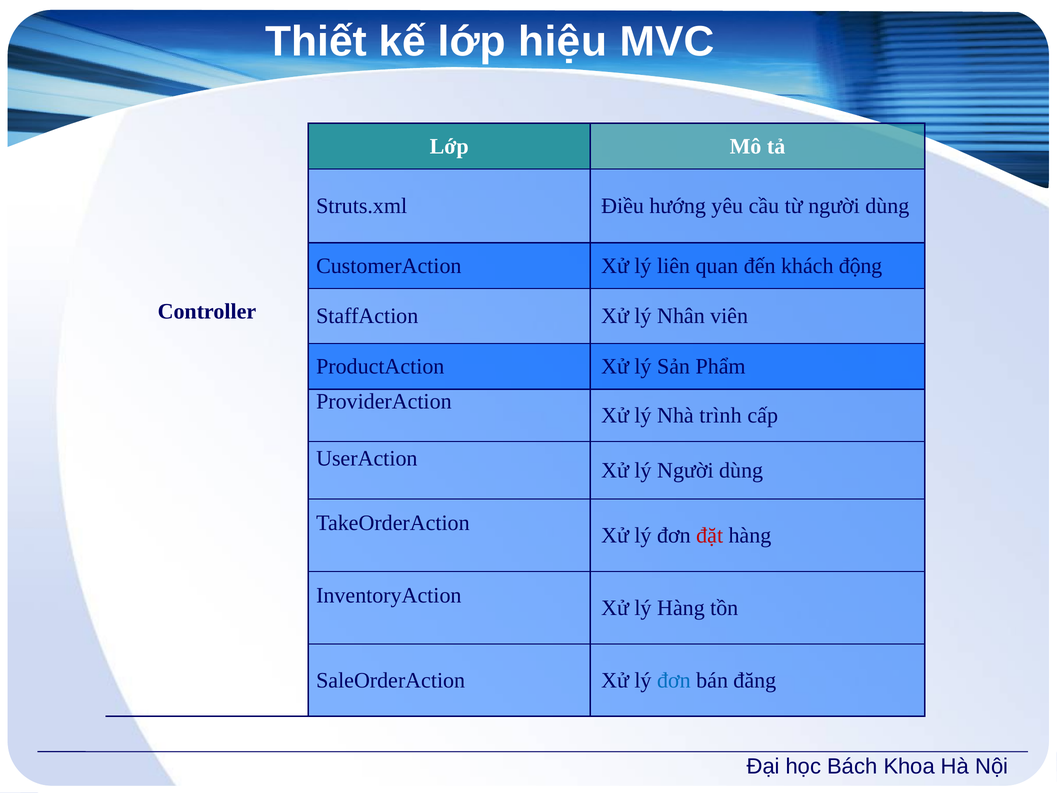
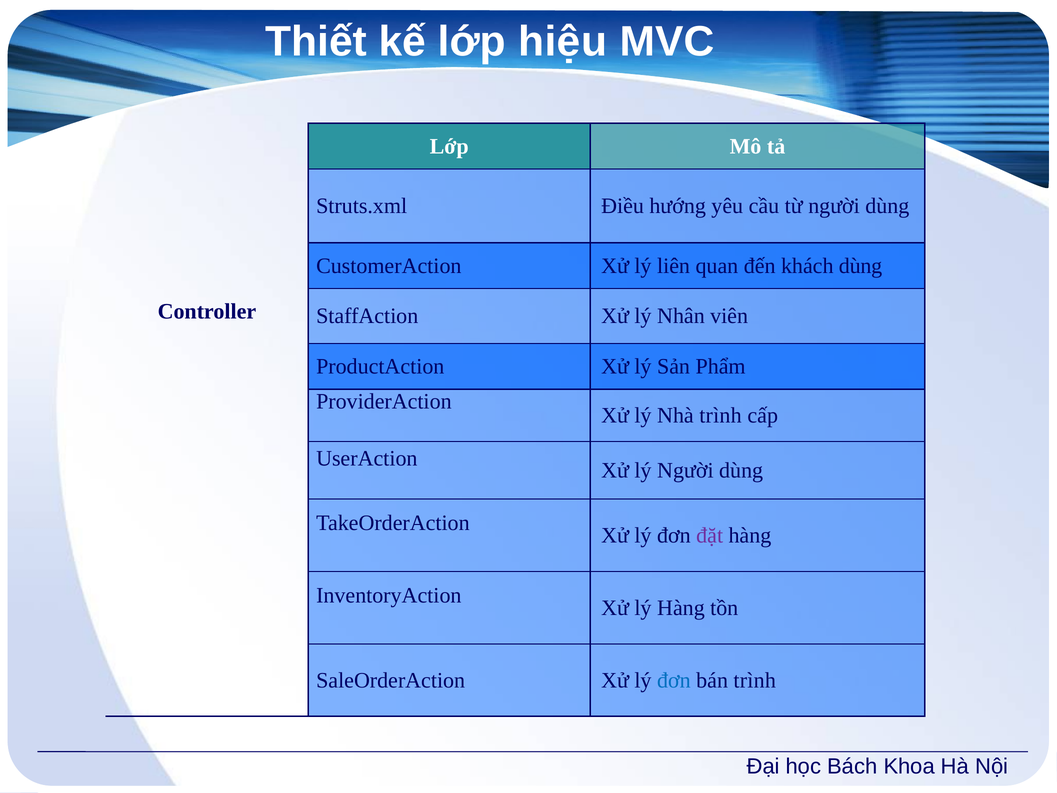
khách động: động -> dùng
đặt colour: red -> purple
bán đăng: đăng -> trình
